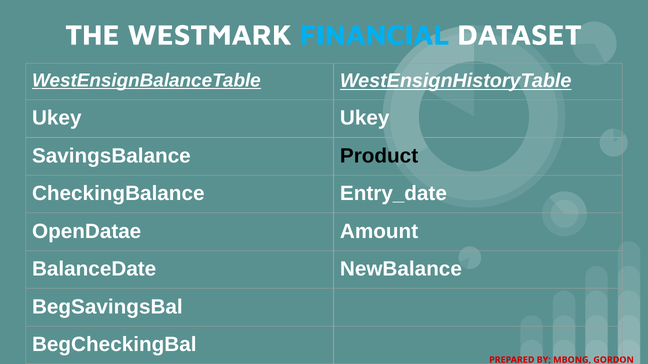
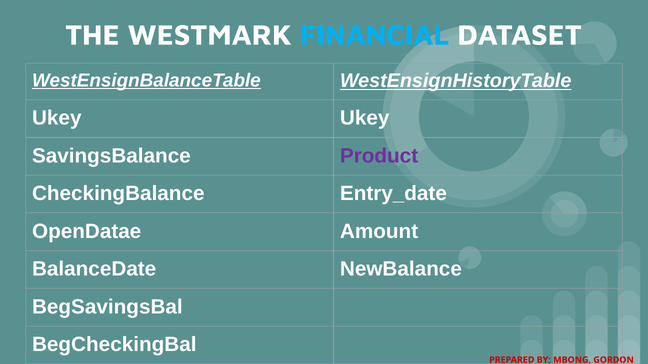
Product colour: black -> purple
